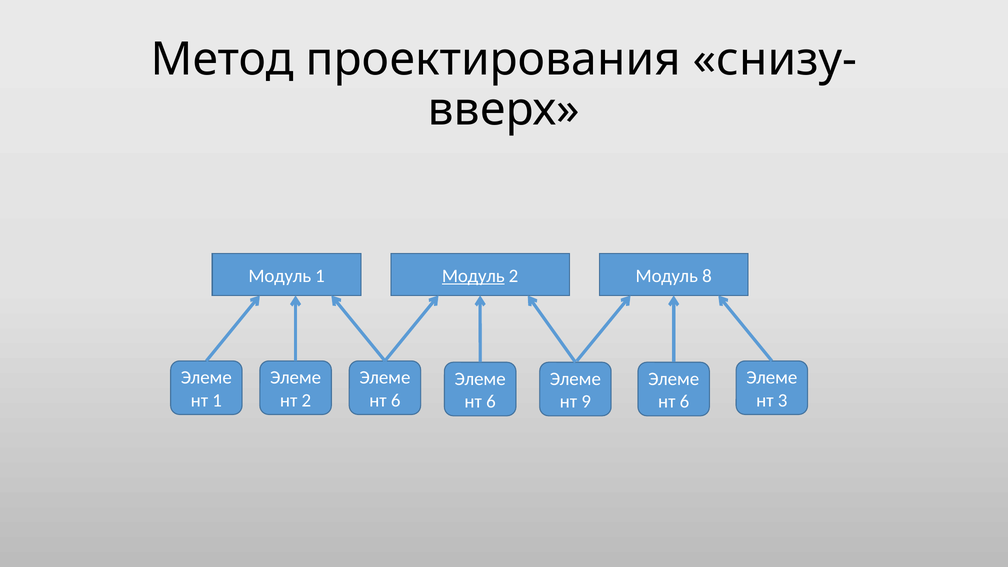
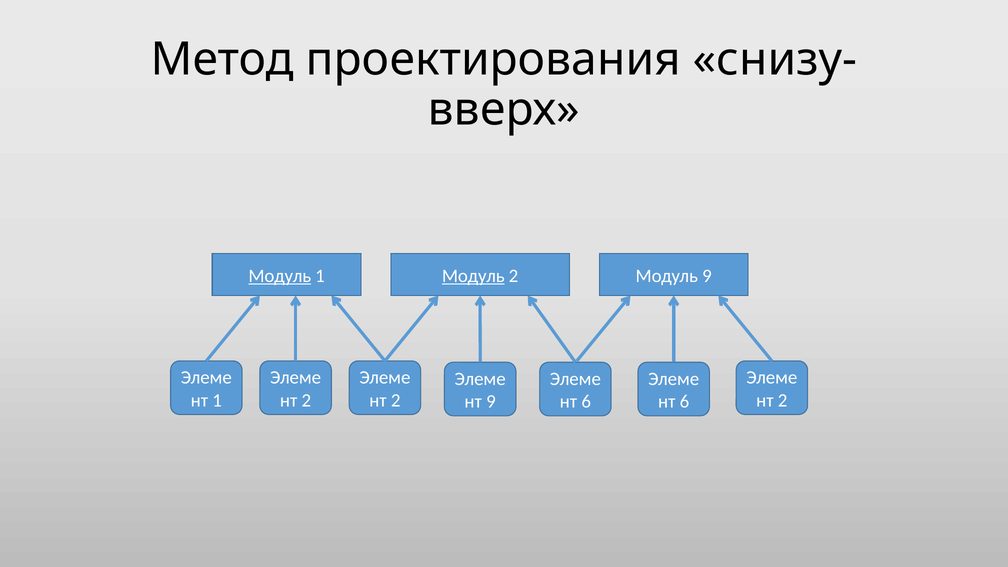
Модуль at (280, 276) underline: none -> present
Модуль 8: 8 -> 9
6 at (396, 400): 6 -> 2
3 at (783, 400): 3 -> 2
6 at (491, 402): 6 -> 9
9 at (586, 402): 9 -> 6
